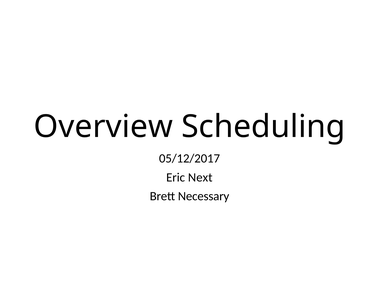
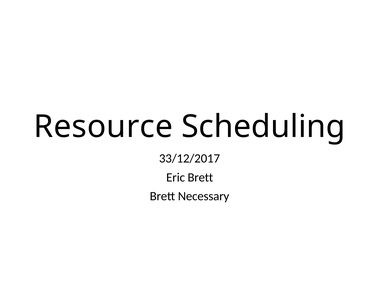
Overview: Overview -> Resource
05/12/2017: 05/12/2017 -> 33/12/2017
Eric Next: Next -> Brett
